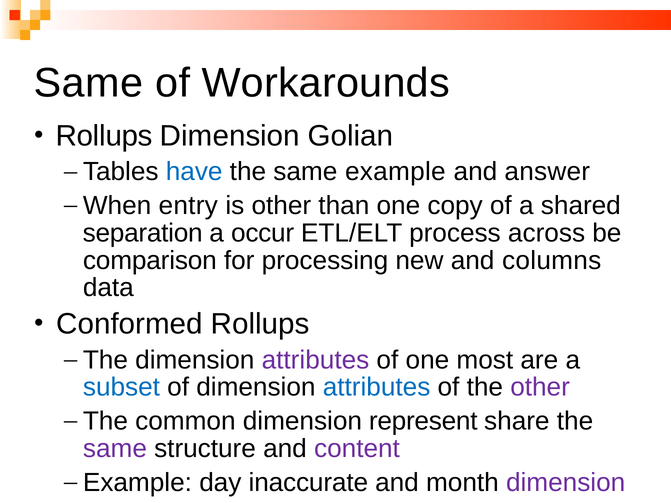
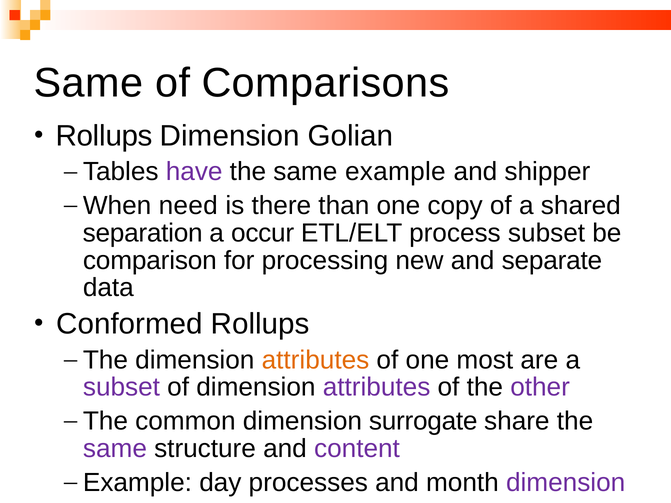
Workarounds: Workarounds -> Comparisons
have colour: blue -> purple
answer: answer -> shipper
entry: entry -> need
is other: other -> there
process across: across -> subset
columns: columns -> separate
attributes at (315, 360) colour: purple -> orange
subset at (121, 387) colour: blue -> purple
attributes at (377, 387) colour: blue -> purple
represent: represent -> surrogate
inaccurate: inaccurate -> processes
